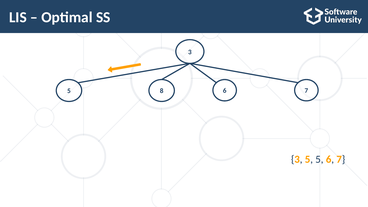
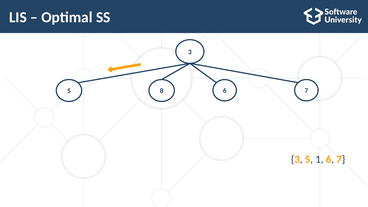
5 5: 5 -> 1
